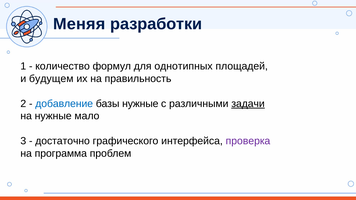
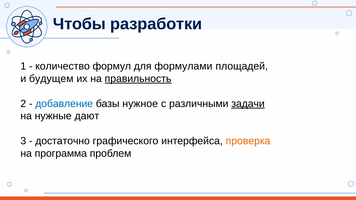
Меняя: Меняя -> Чтобы
однотипных: однотипных -> формулами
правильность underline: none -> present
базы нужные: нужные -> нужное
мало: мало -> дают
проверка colour: purple -> orange
